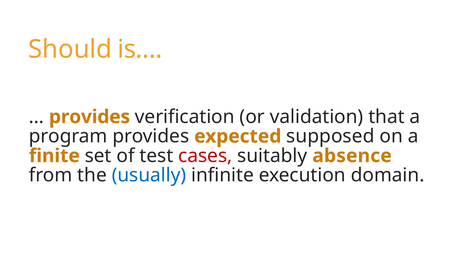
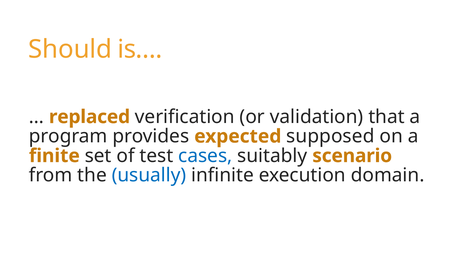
provides at (90, 117): provides -> replaced
cases colour: red -> blue
absence: absence -> scenario
